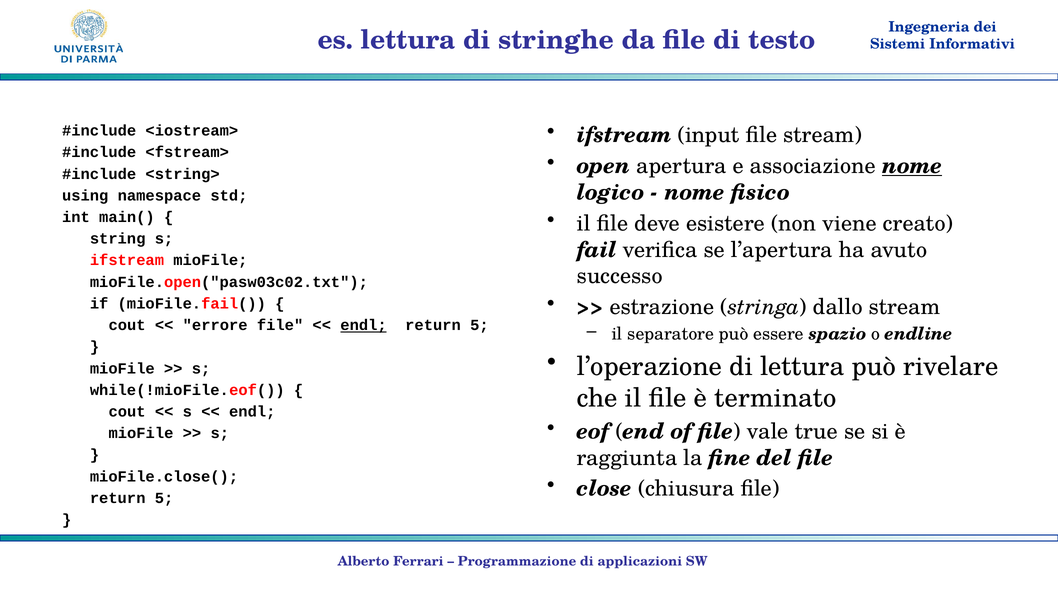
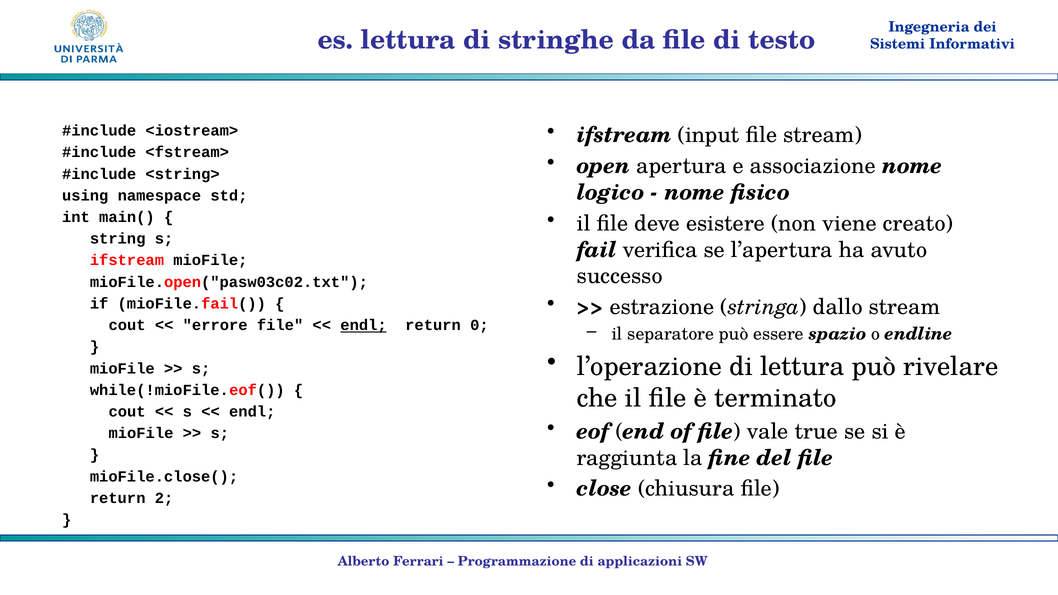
nome at (912, 166) underline: present -> none
5 at (479, 325): 5 -> 0
5 at (164, 498): 5 -> 2
